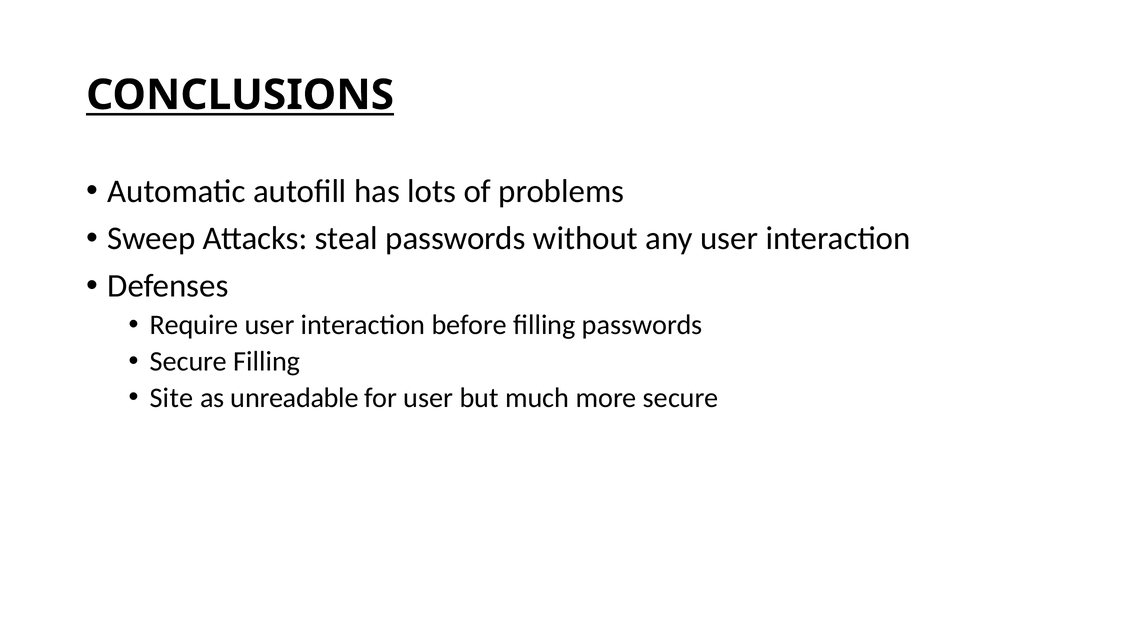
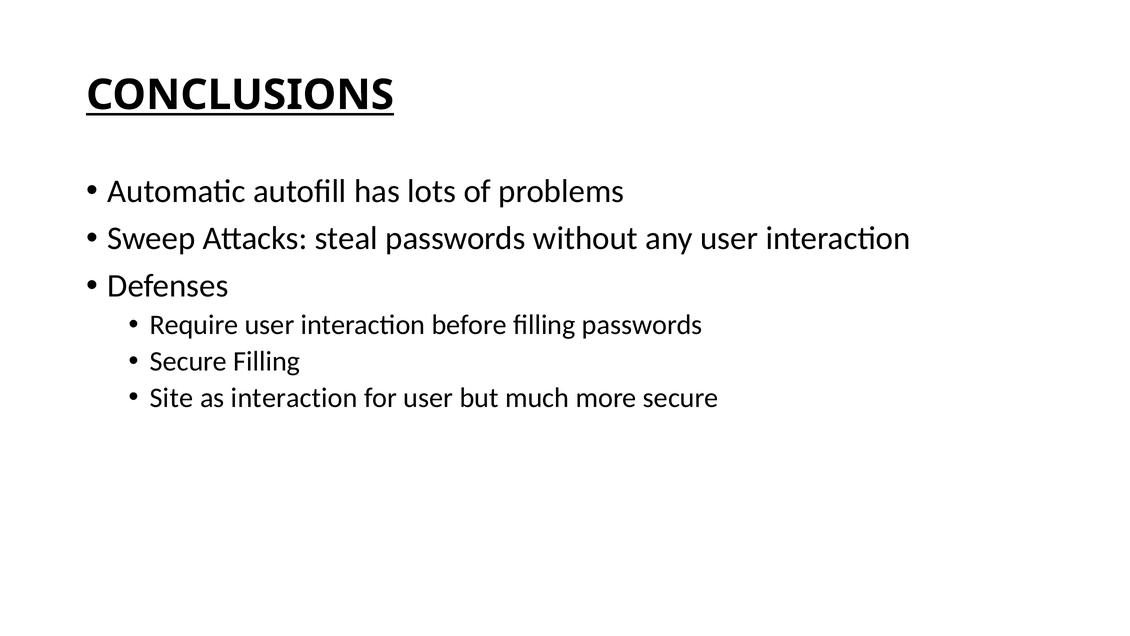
as unreadable: unreadable -> interaction
